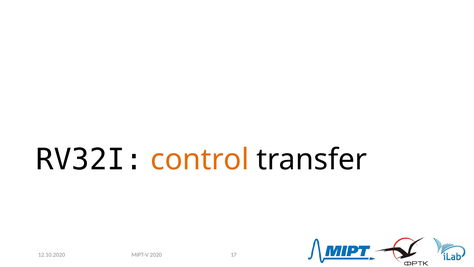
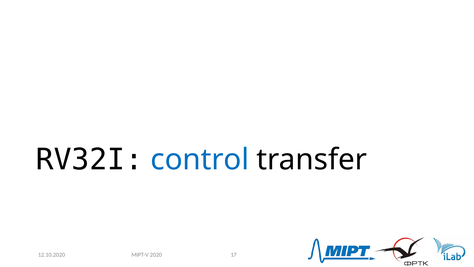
control colour: orange -> blue
